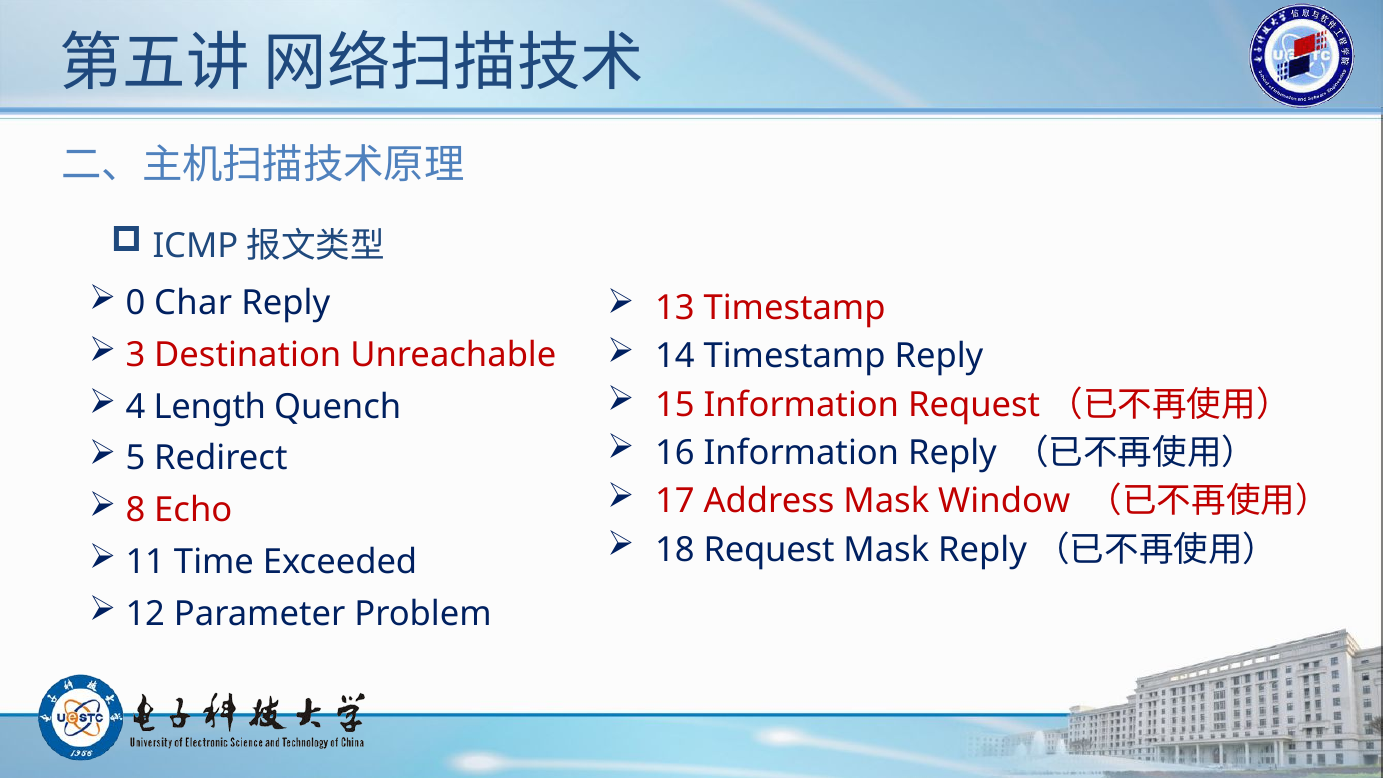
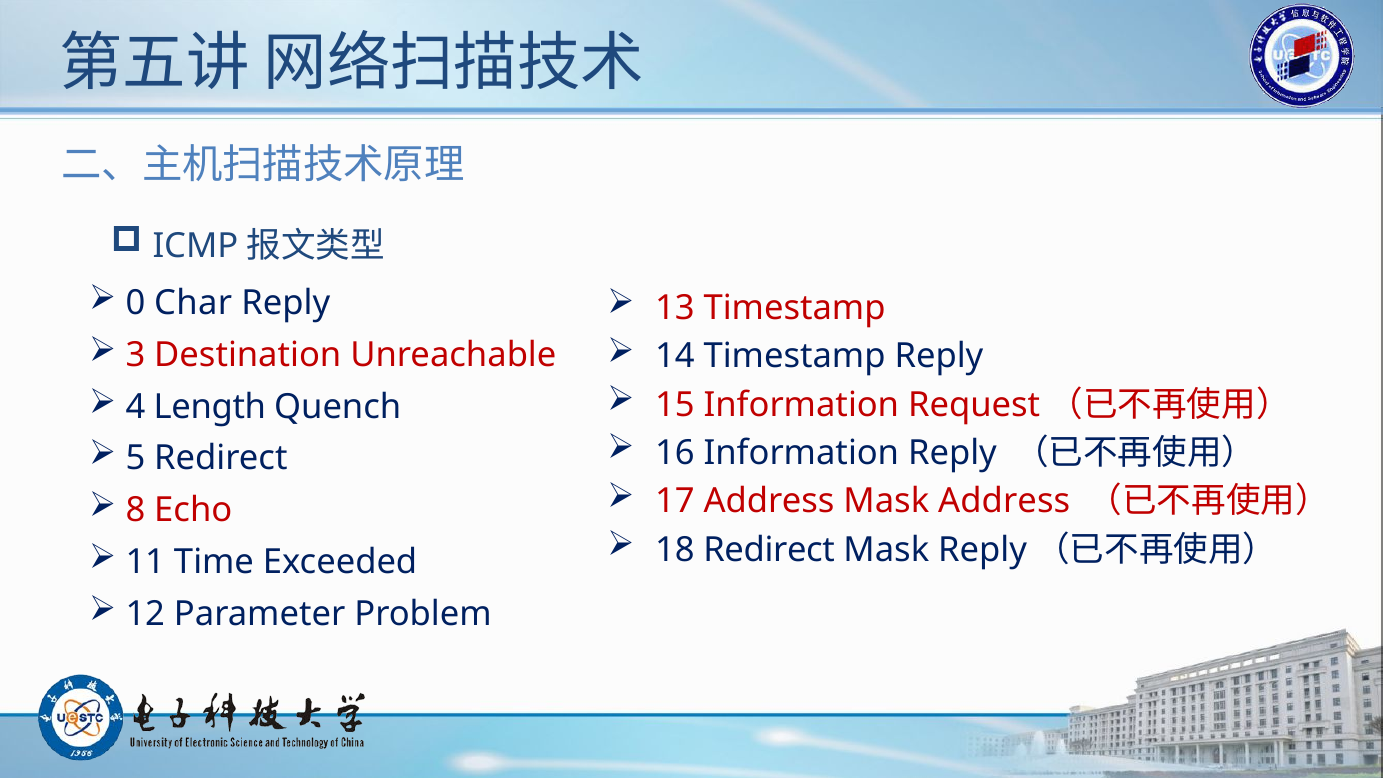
Mask Window: Window -> Address
18 Request: Request -> Redirect
